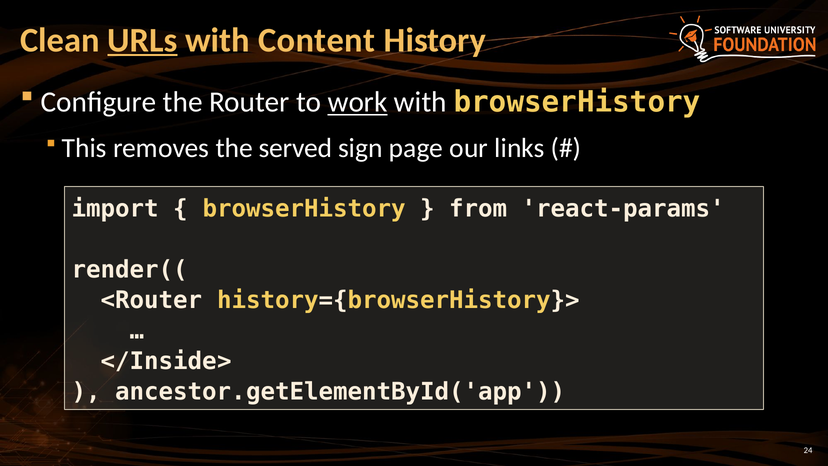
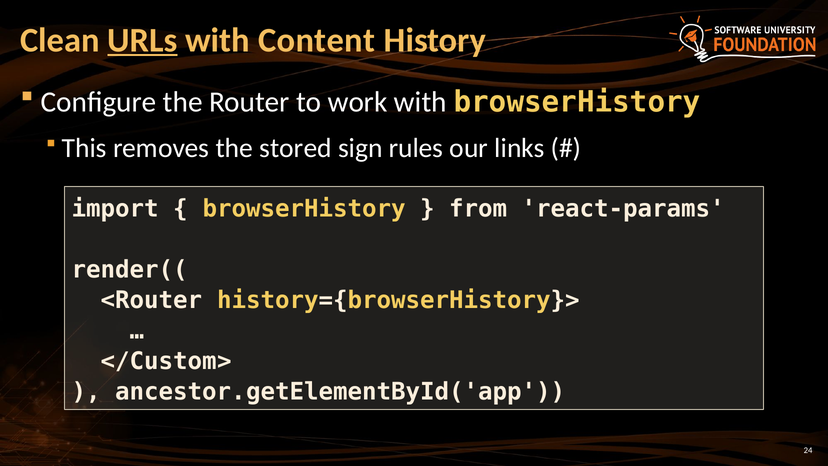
work underline: present -> none
served: served -> stored
page: page -> rules
</Inside>: </Inside> -> </Custom>
